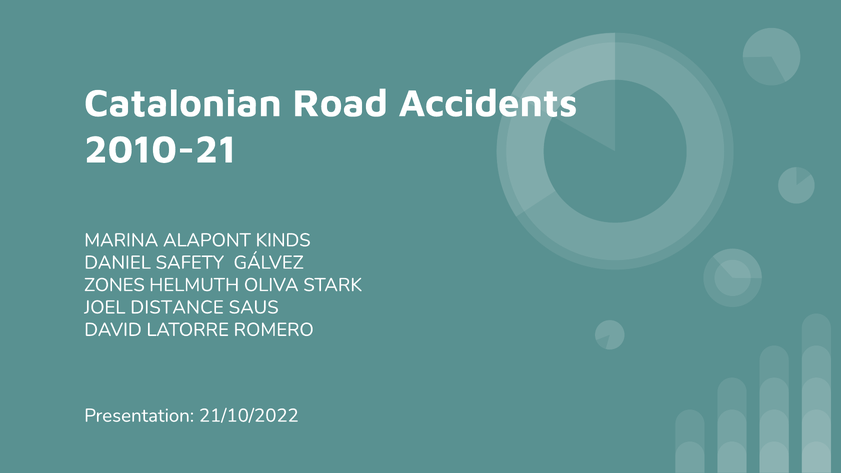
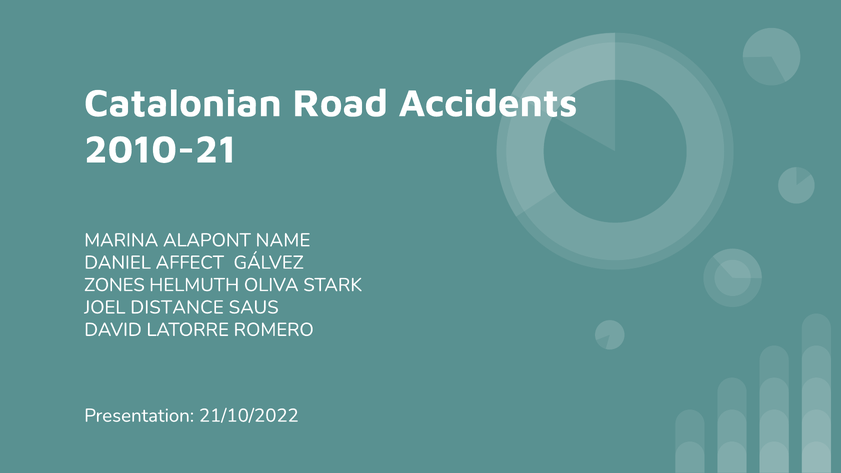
KINDS: KINDS -> NAME
SAFETY: SAFETY -> AFFECT
